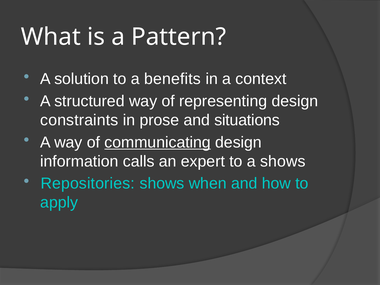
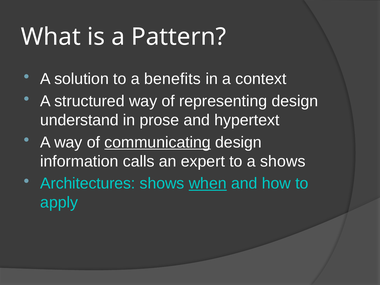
constraints: constraints -> understand
situations: situations -> hypertext
Repositories: Repositories -> Architectures
when underline: none -> present
